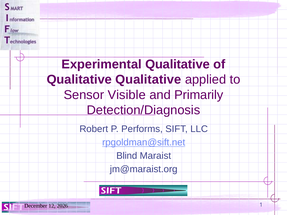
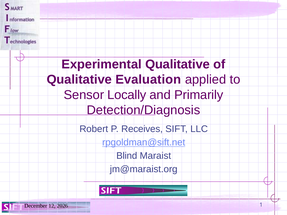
Qualitative Qualitative: Qualitative -> Evaluation
Visible: Visible -> Locally
Performs: Performs -> Receives
